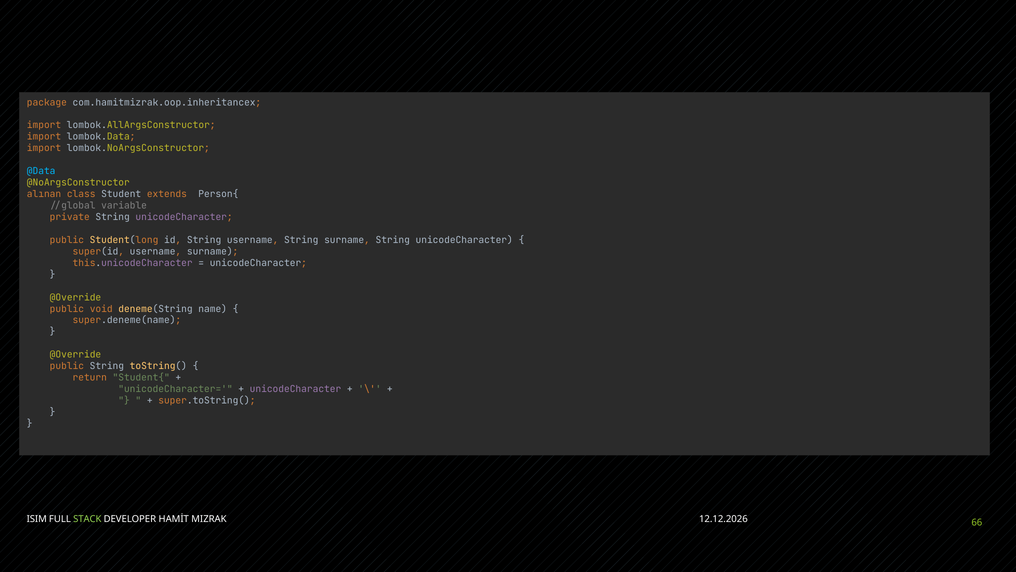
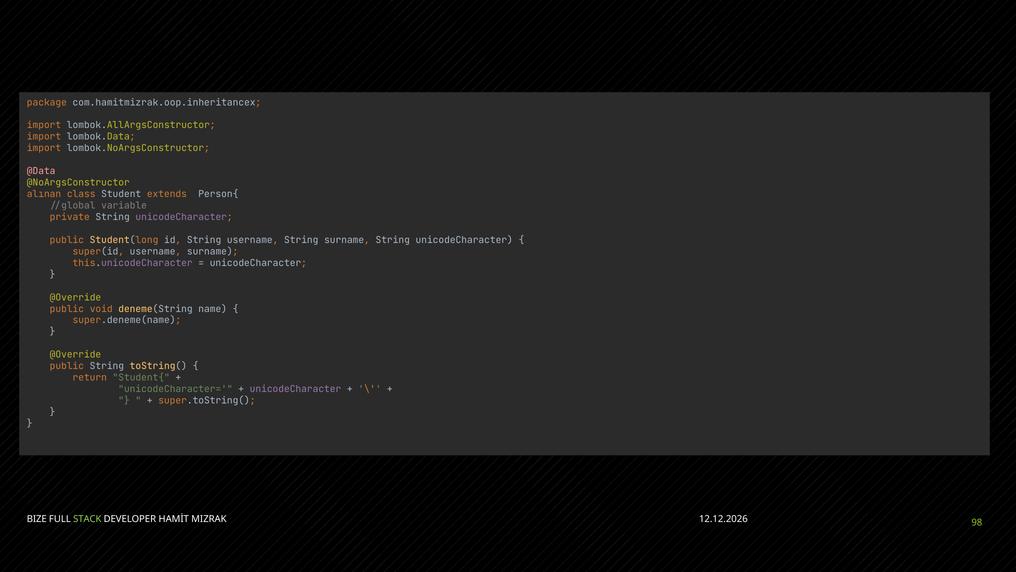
@Data colour: light blue -> pink
ISIM: ISIM -> BIZE
66: 66 -> 98
